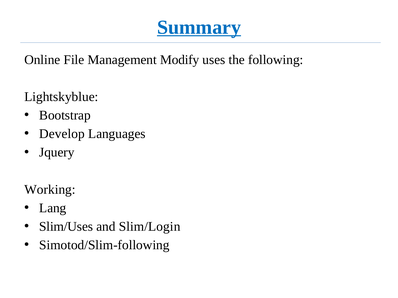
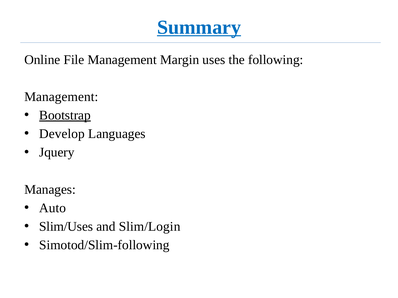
Modify: Modify -> Margin
Lightskyblue at (61, 97): Lightskyblue -> Management
Bootstrap underline: none -> present
Working: Working -> Manages
Lang: Lang -> Auto
